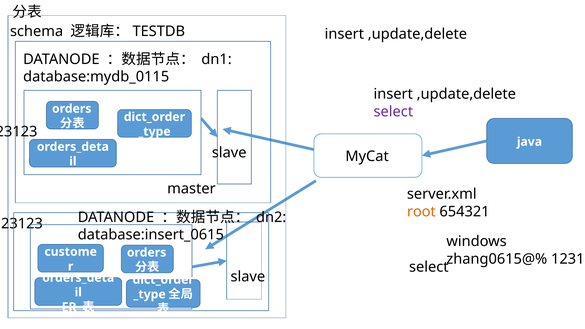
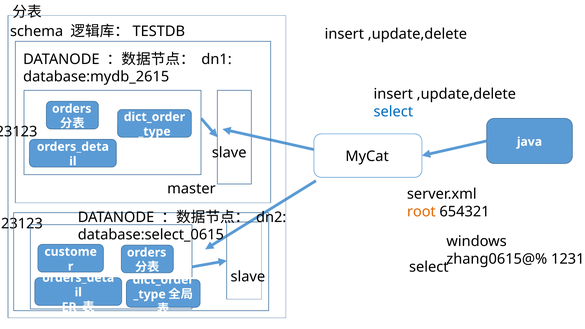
database:mydb_0115: database:mydb_0115 -> database:mydb_2615
select at (393, 112) colour: purple -> blue
database:insert_0615: database:insert_0615 -> database:select_0615
